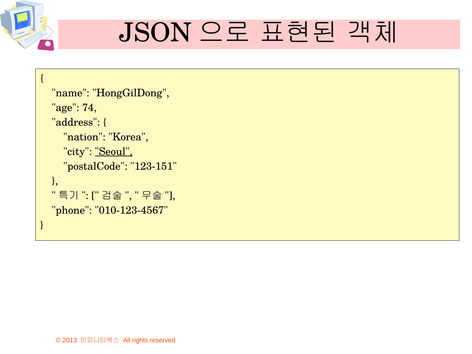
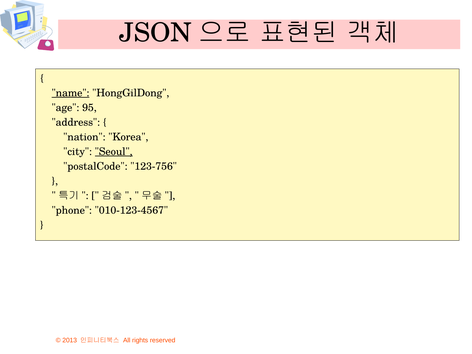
name underline: none -> present
74: 74 -> 95
123-151: 123-151 -> 123-756
